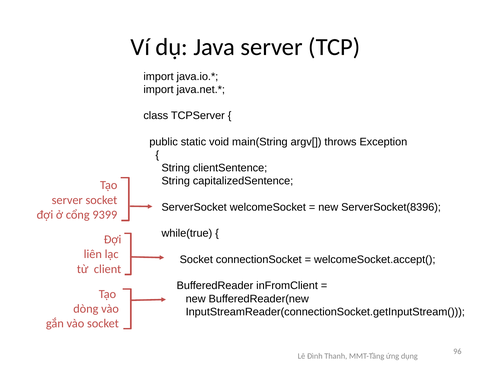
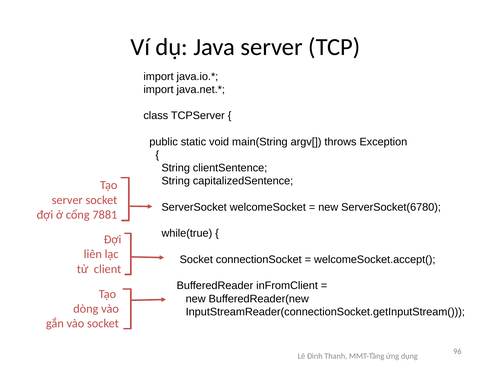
ServerSocket(8396: ServerSocket(8396 -> ServerSocket(6780
9399: 9399 -> 7881
